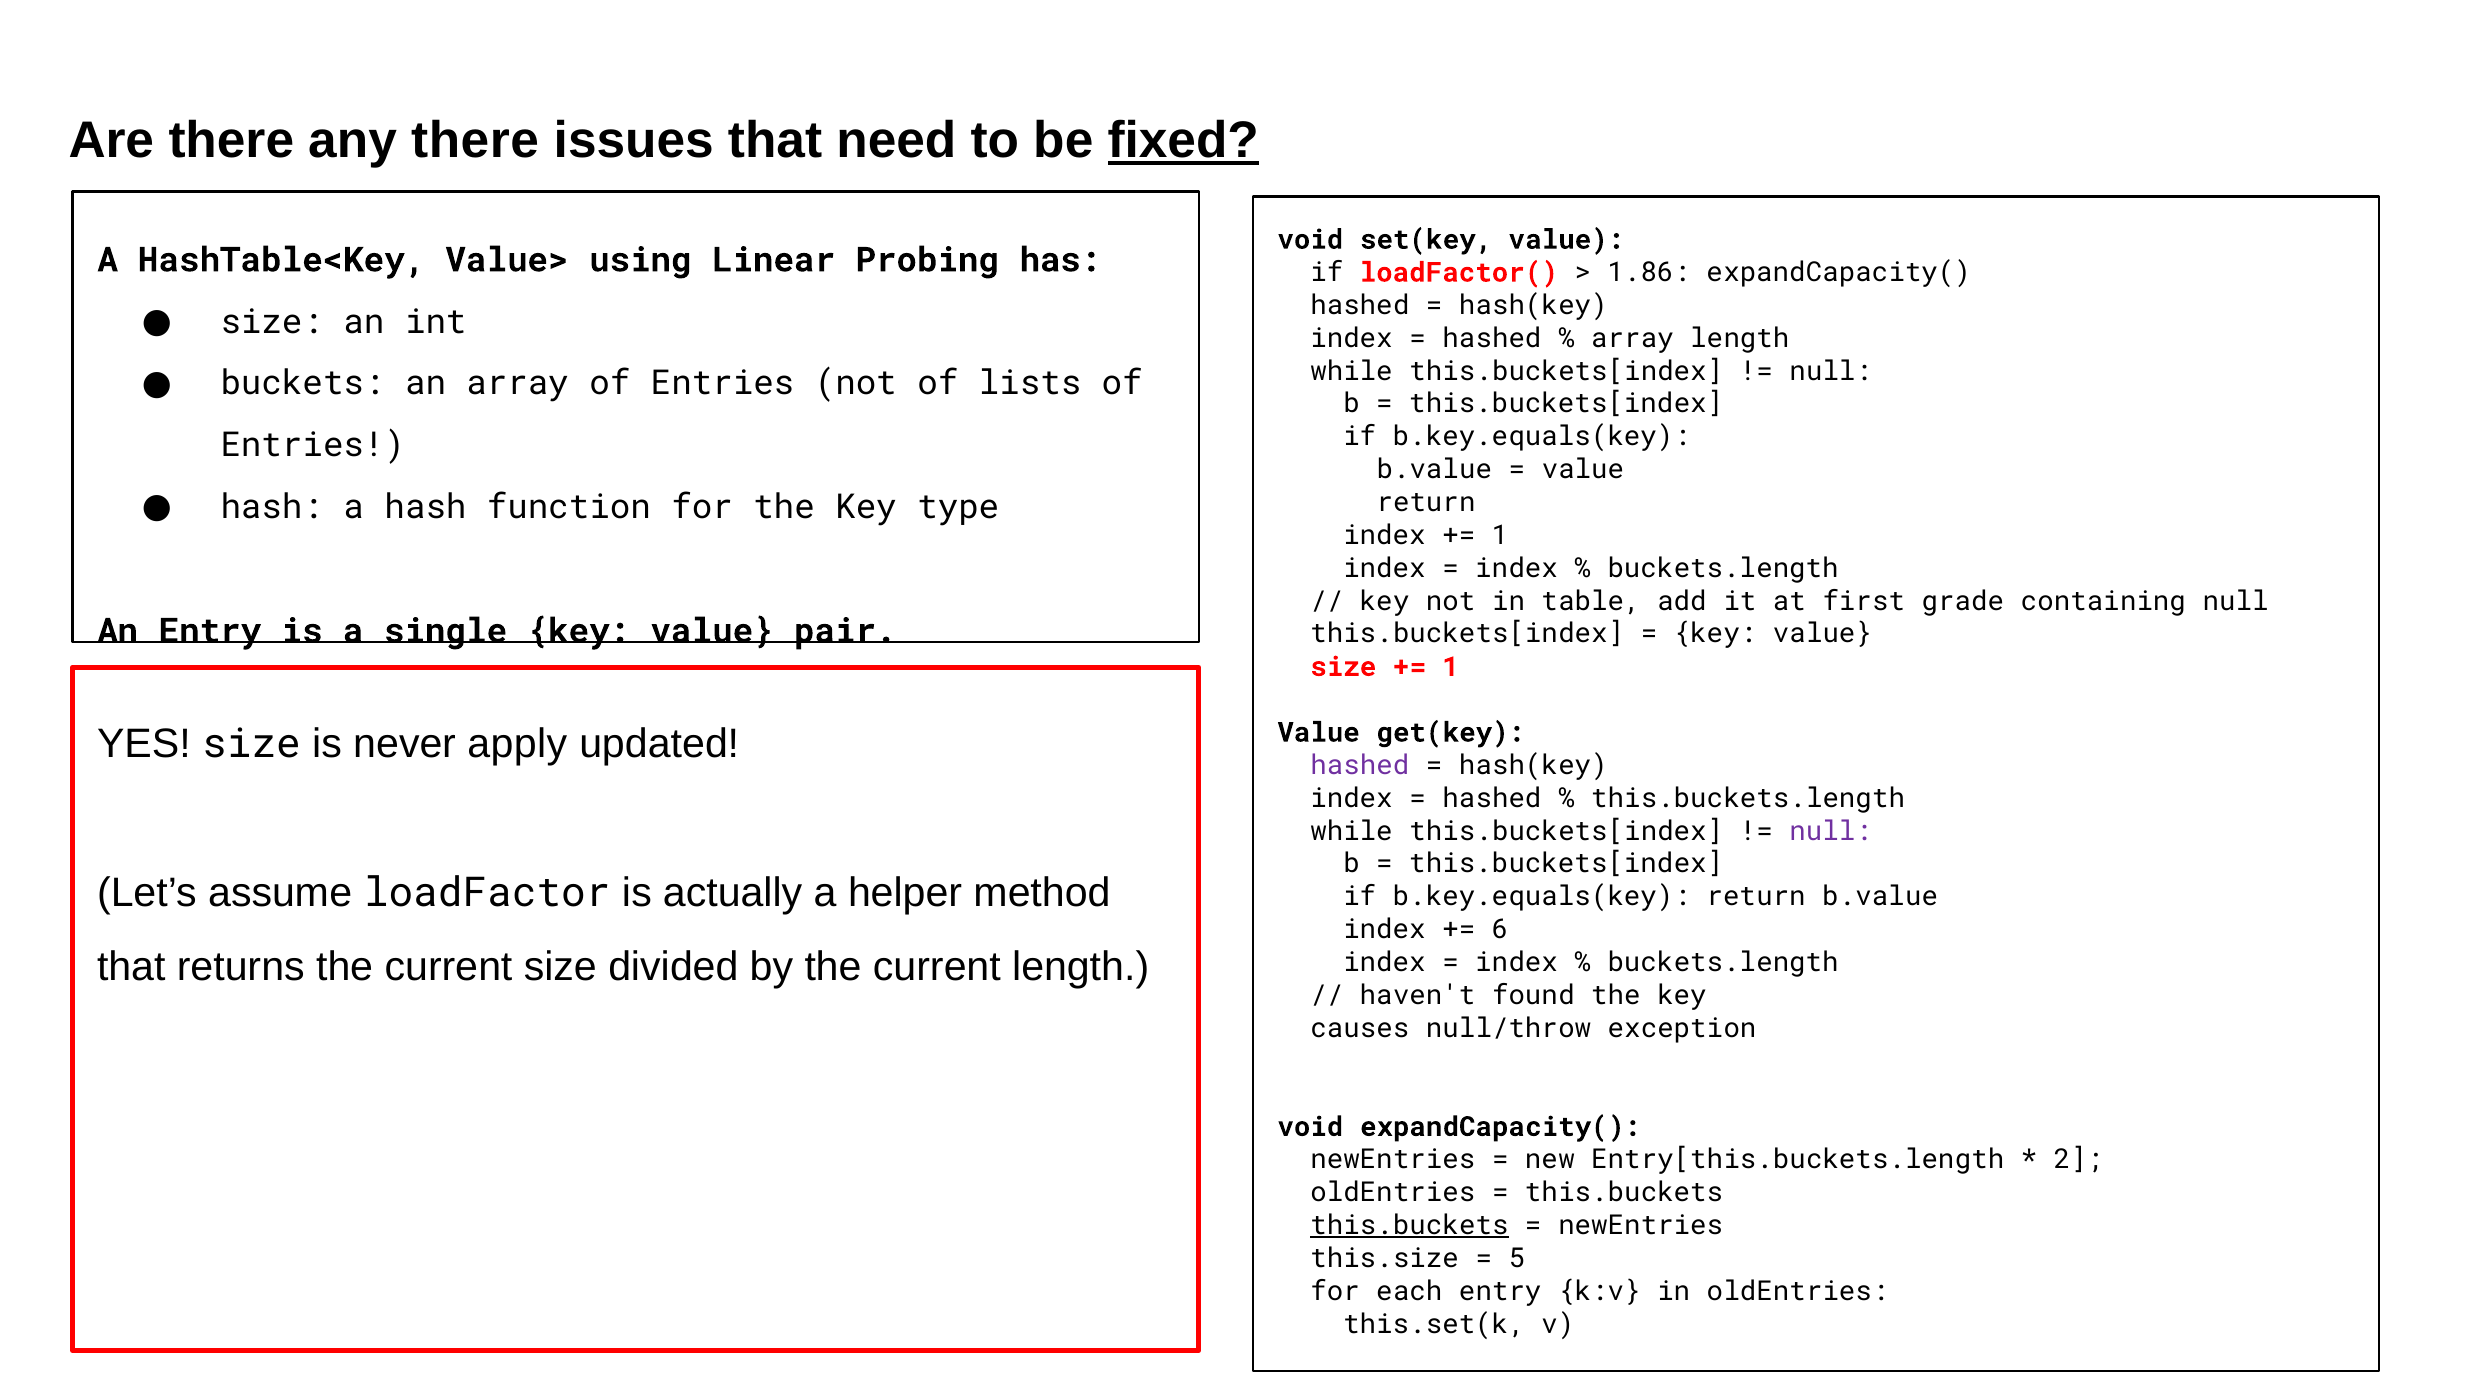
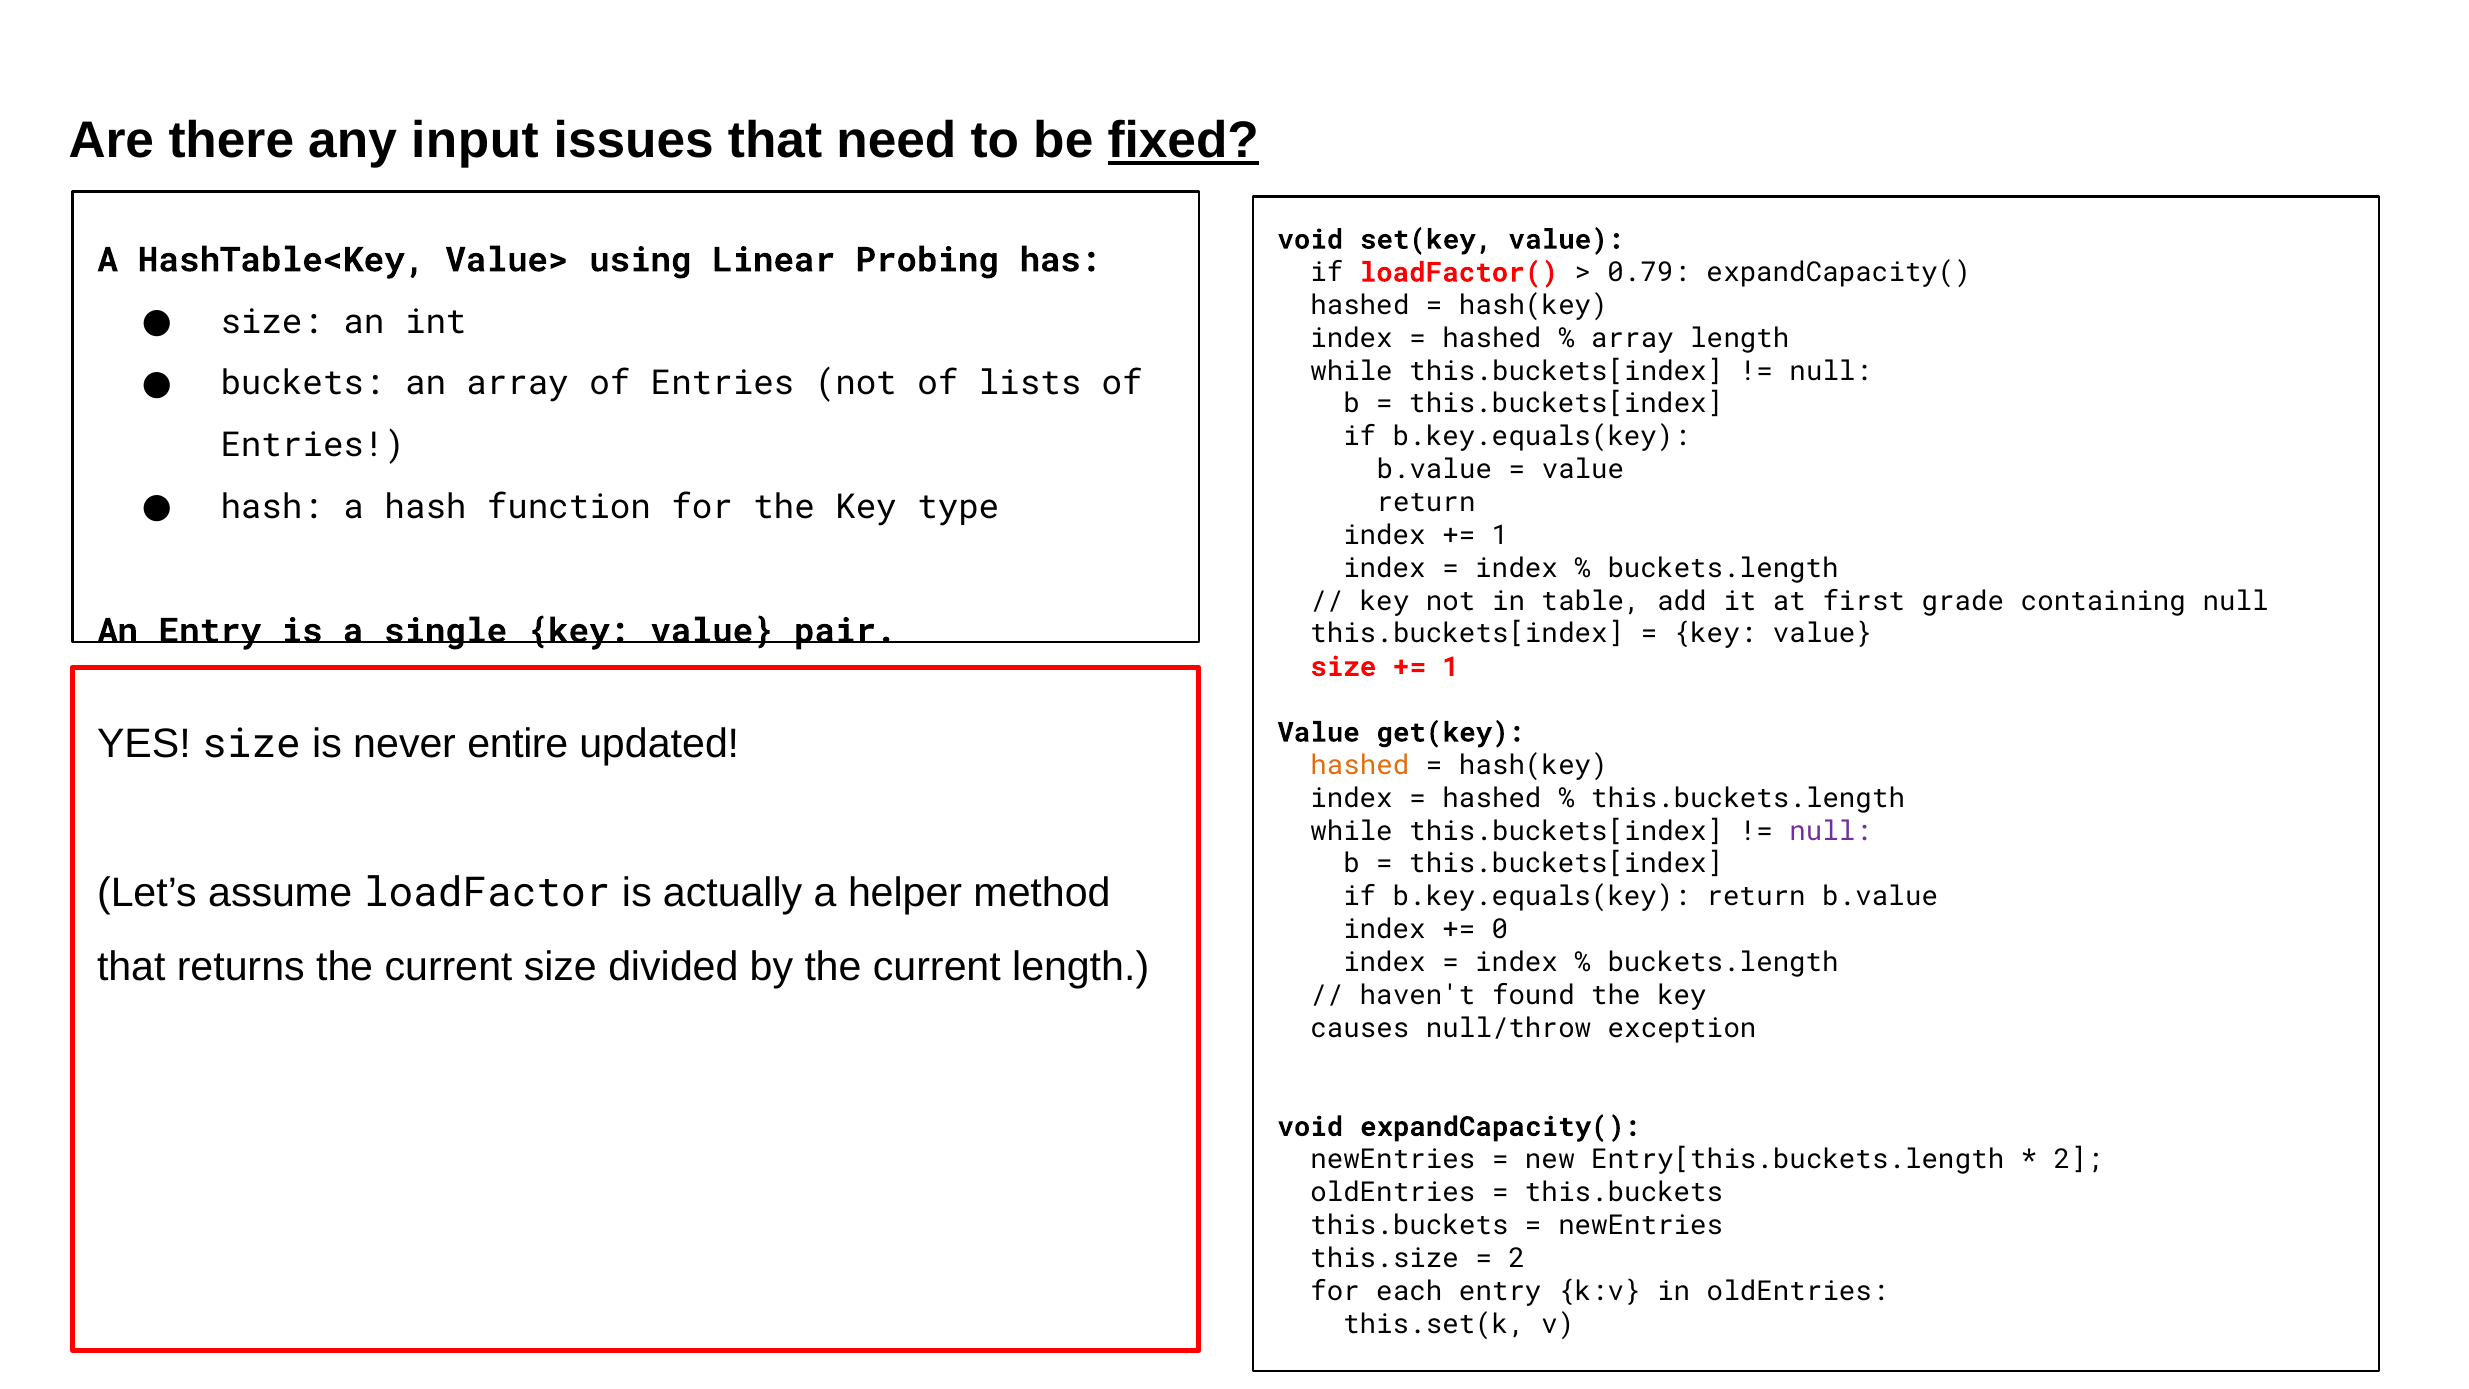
any there: there -> input
1.86: 1.86 -> 0.79
apply: apply -> entire
hashed at (1360, 765) colour: purple -> orange
6: 6 -> 0
this.buckets at (1409, 1225) underline: present -> none
5 at (1517, 1258): 5 -> 2
